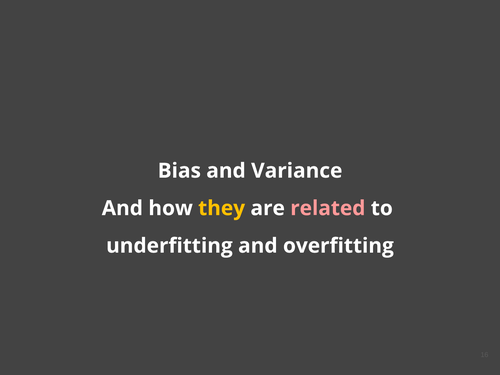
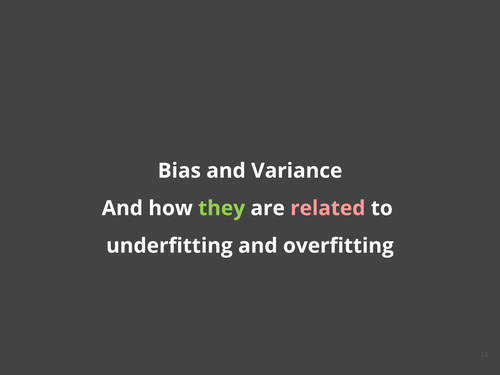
they colour: yellow -> light green
